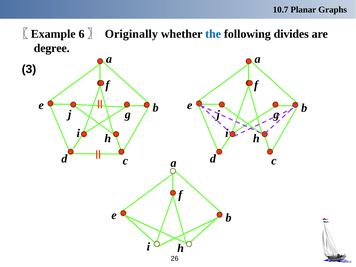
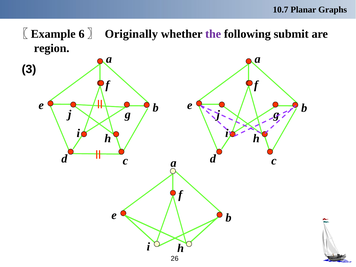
the colour: blue -> purple
divides: divides -> submit
degree: degree -> region
